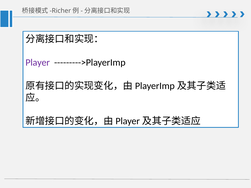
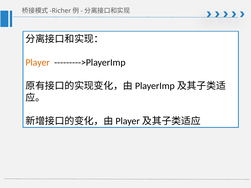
Player colour: purple -> orange
